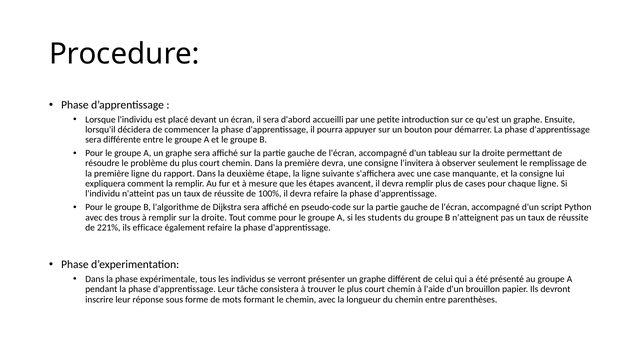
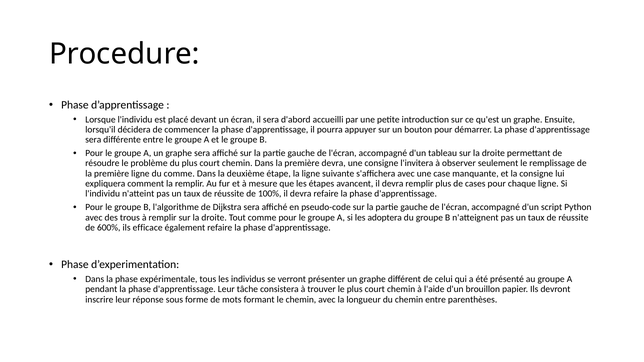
du rapport: rapport -> comme
students: students -> adoptera
221%: 221% -> 600%
